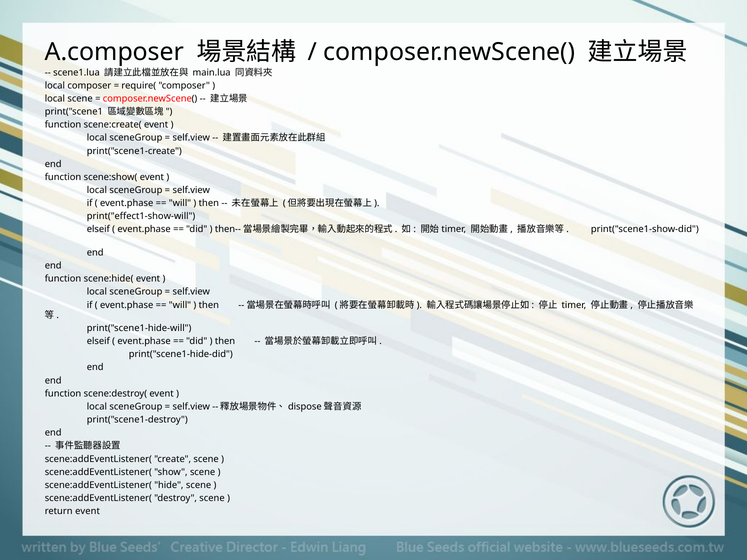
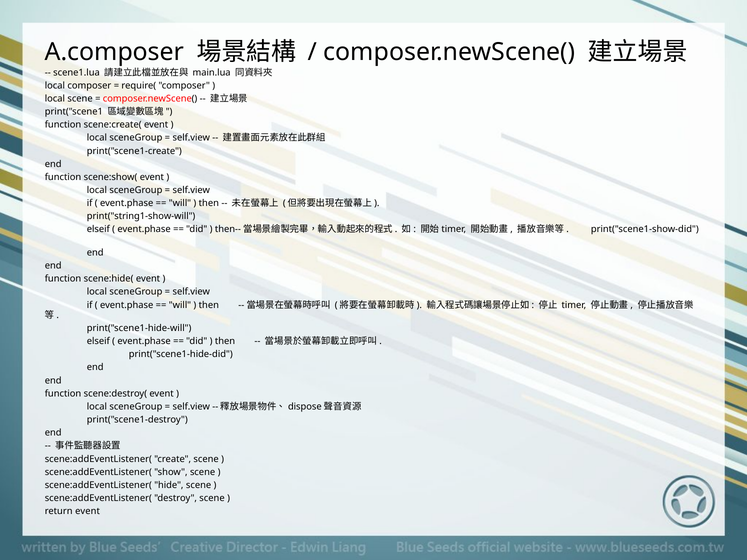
print("effect1-show-will: print("effect1-show-will -> print("string1-show-will
